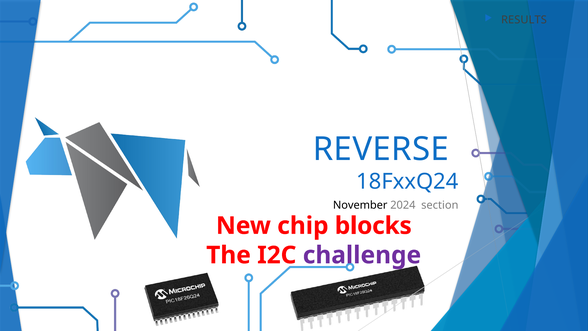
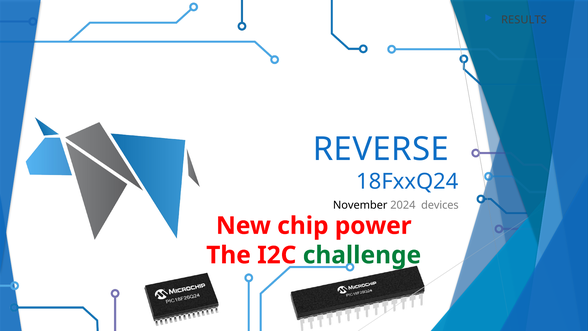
section: section -> devices
blocks: blocks -> power
challenge colour: purple -> green
